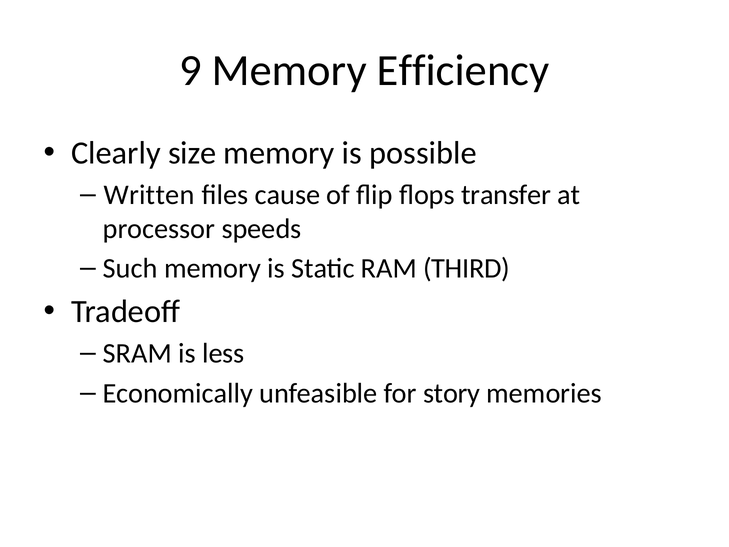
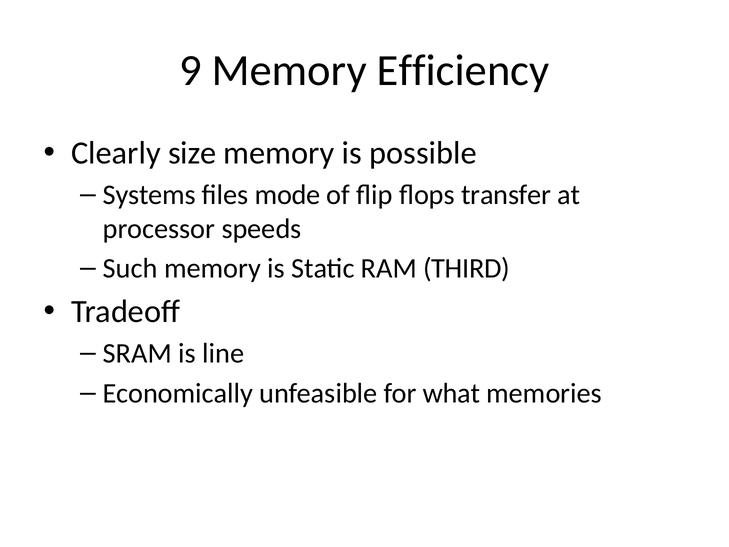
Written: Written -> Systems
cause: cause -> mode
less: less -> line
story: story -> what
